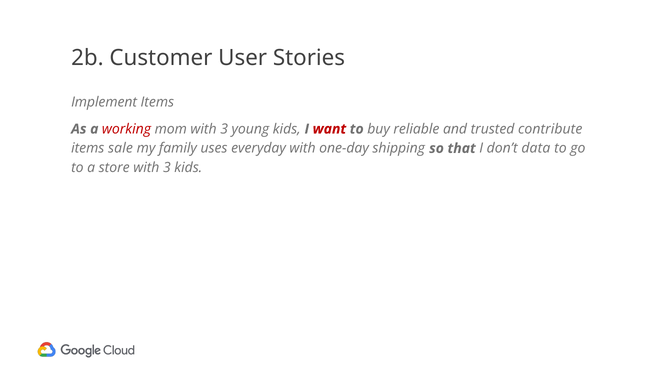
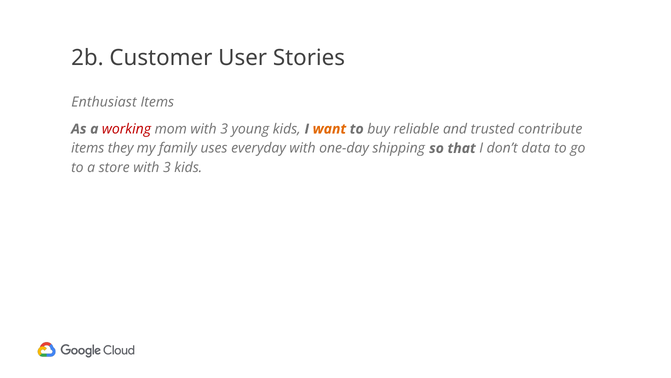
Implement: Implement -> Enthusiast
want colour: red -> orange
sale: sale -> they
